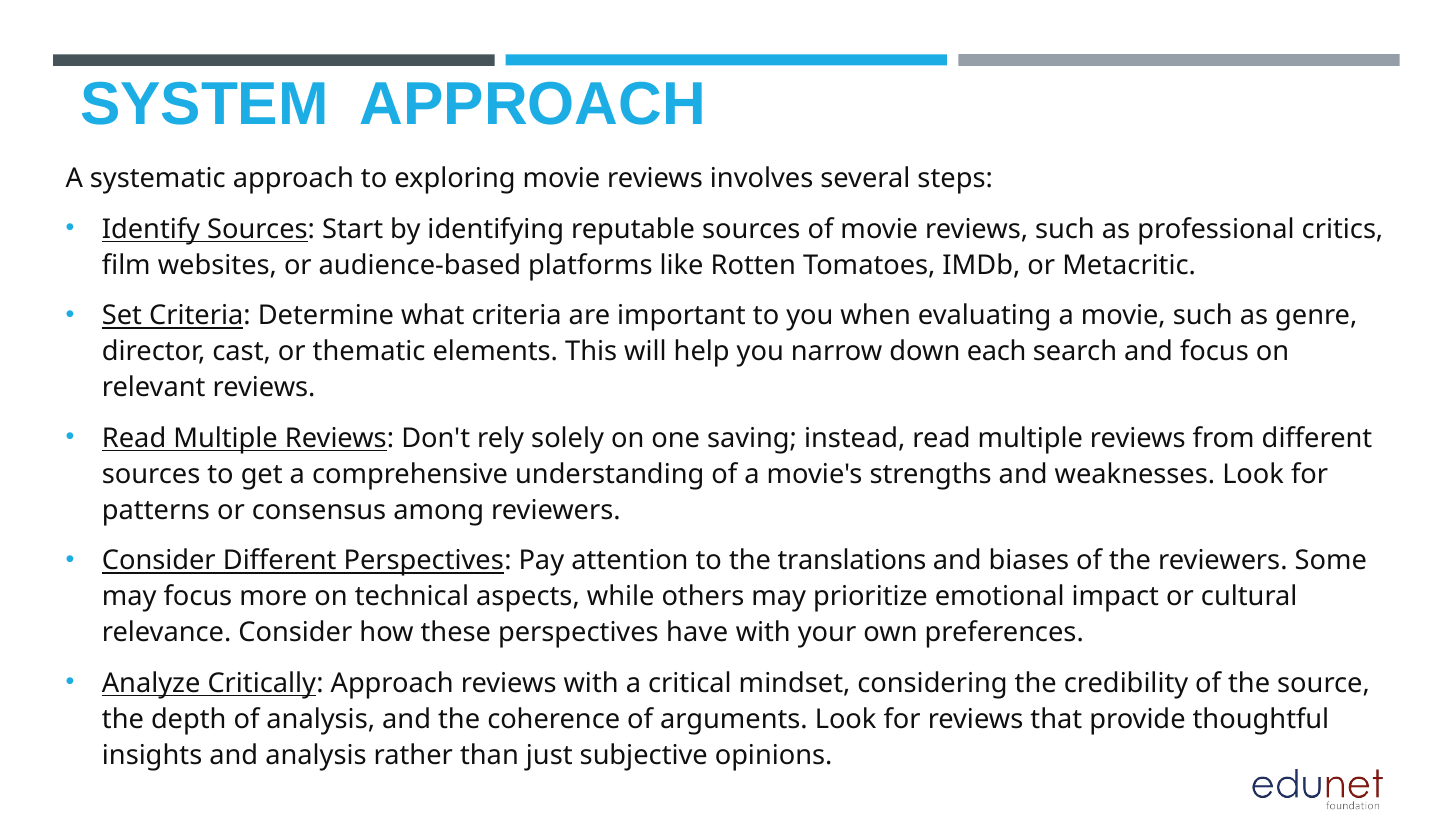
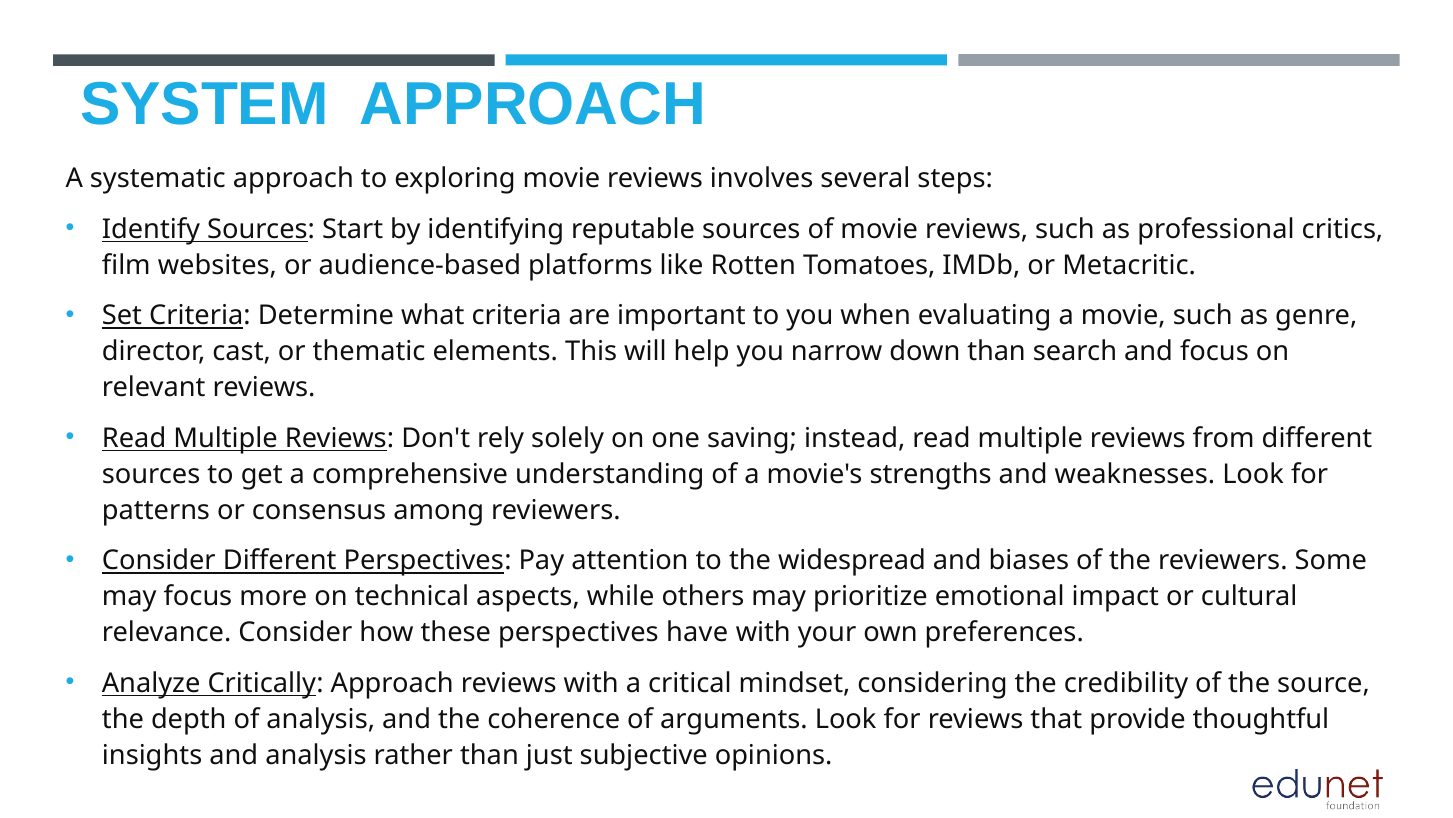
down each: each -> than
translations: translations -> widespread
